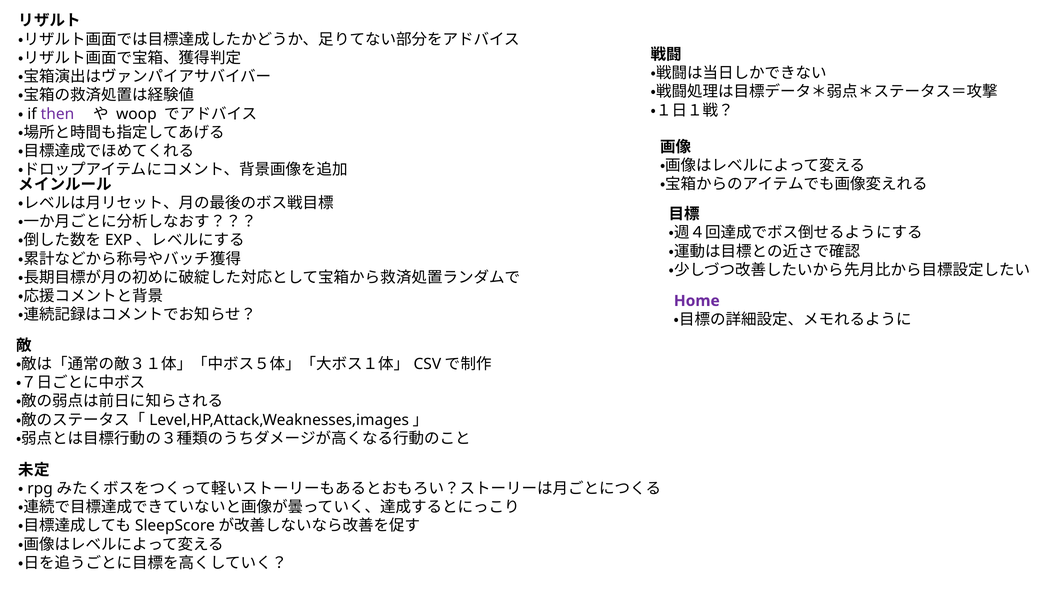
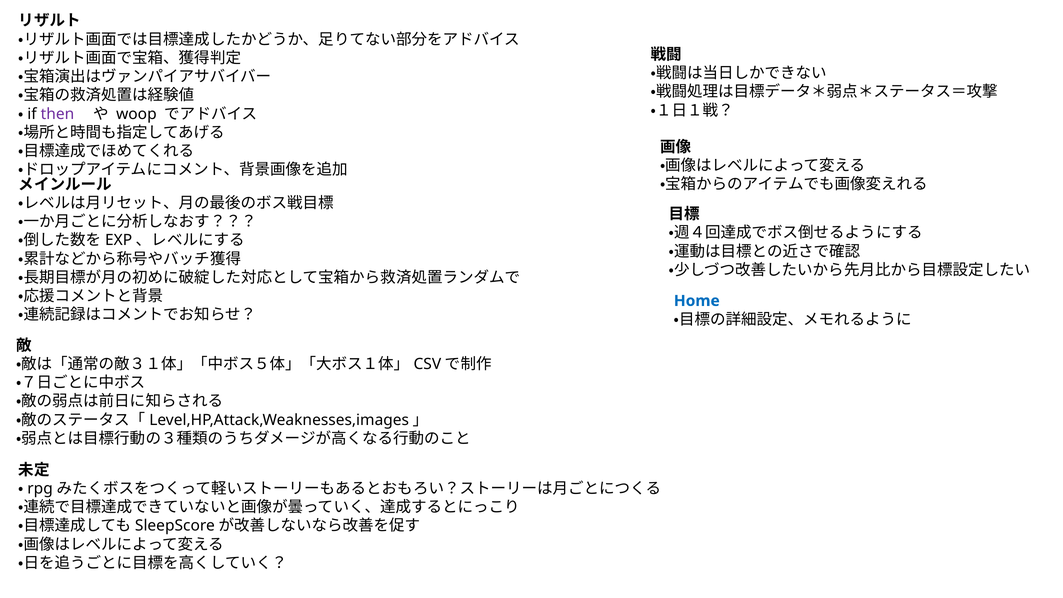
Home colour: purple -> blue
